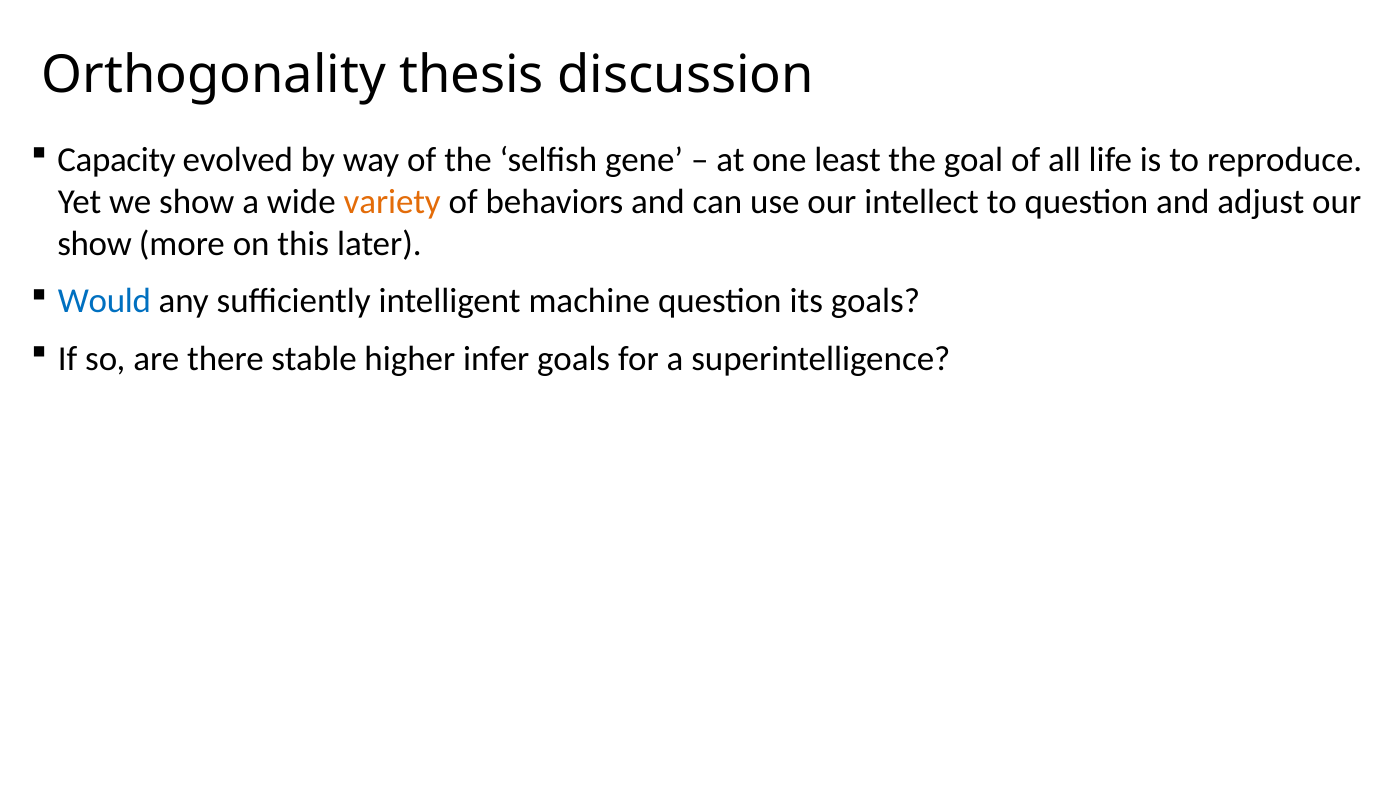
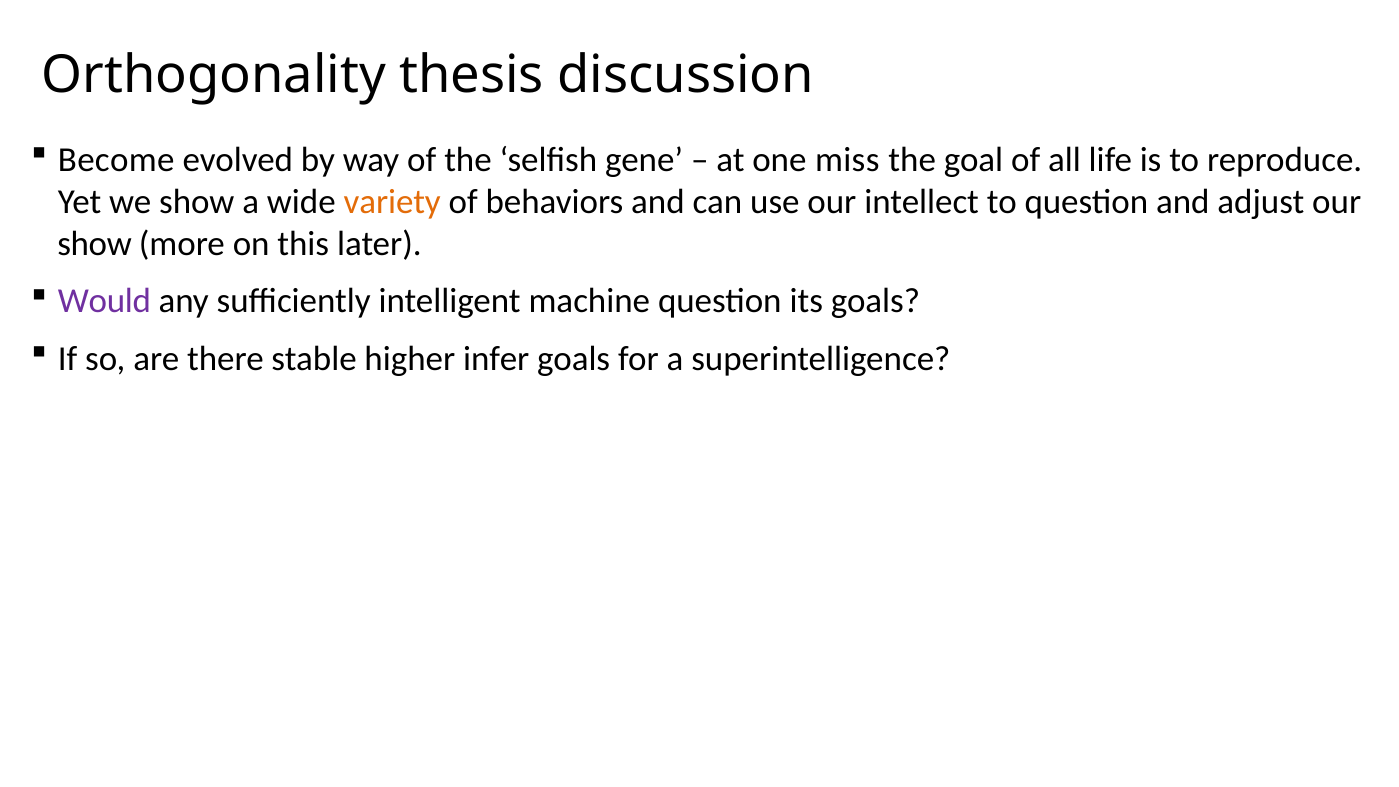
Capacity: Capacity -> Become
least: least -> miss
Would colour: blue -> purple
